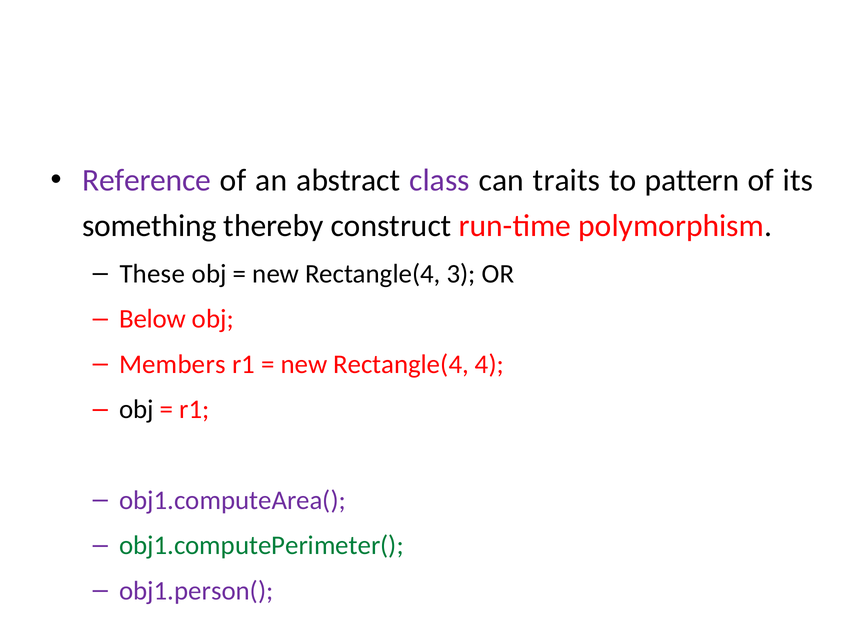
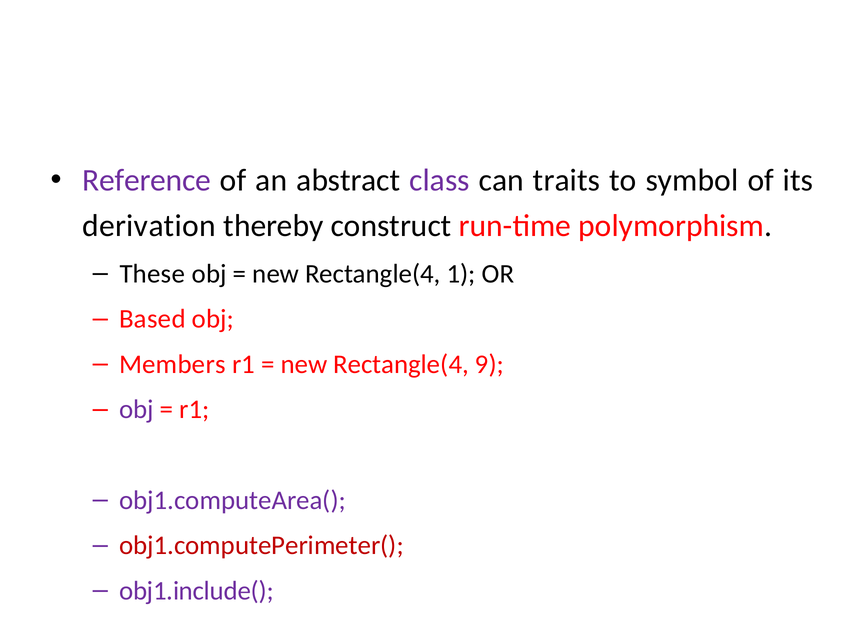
pattern: pattern -> symbol
something: something -> derivation
3: 3 -> 1
Below: Below -> Based
4: 4 -> 9
obj at (136, 410) colour: black -> purple
obj1.computePerimeter( colour: green -> red
obj1.person(: obj1.person( -> obj1.include(
